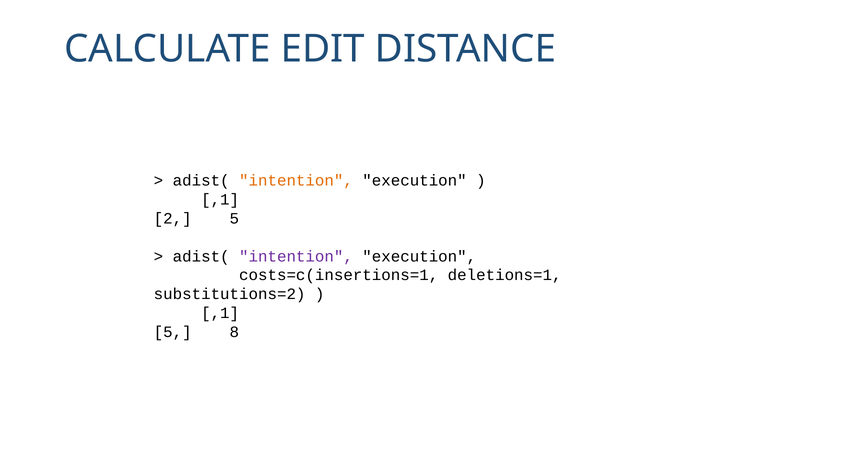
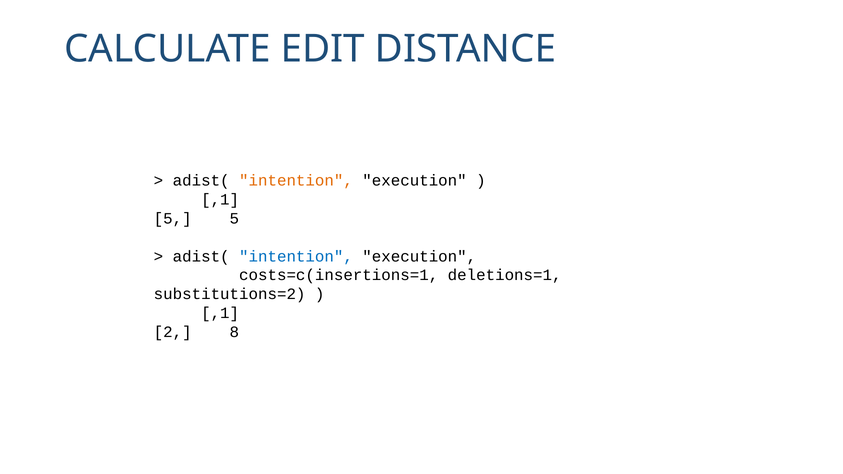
2 at (173, 218): 2 -> 5
intention at (296, 256) colour: purple -> blue
5 at (173, 332): 5 -> 2
